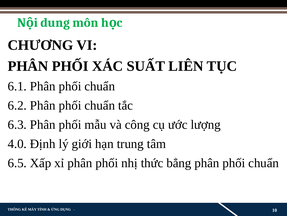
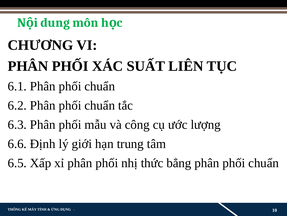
4.0: 4.0 -> 6.6
